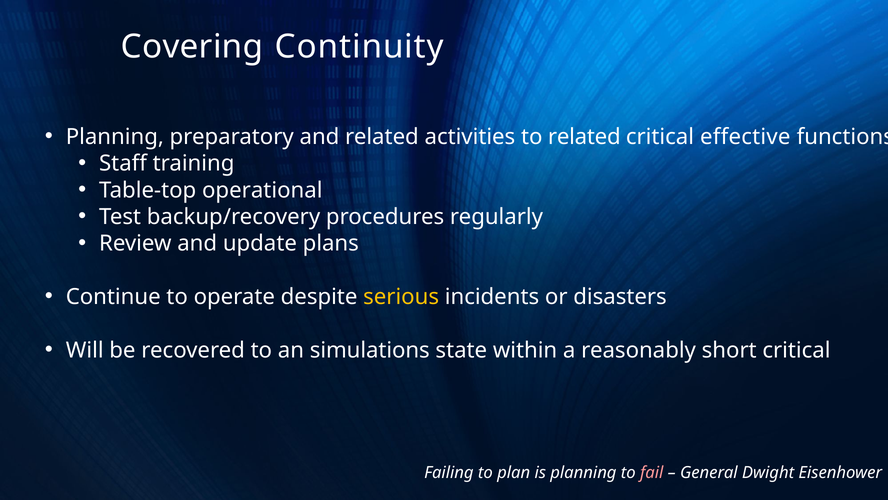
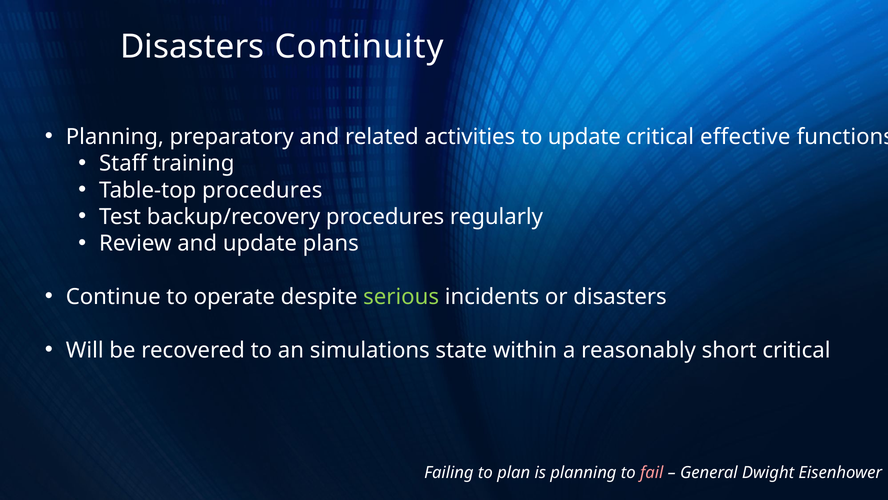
Covering at (192, 47): Covering -> Disasters
to related: related -> update
Table-top operational: operational -> procedures
serious colour: yellow -> light green
